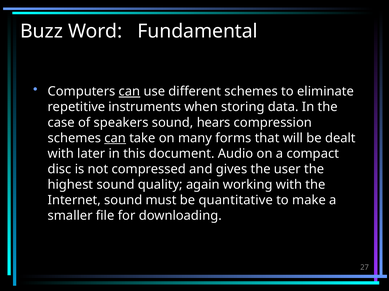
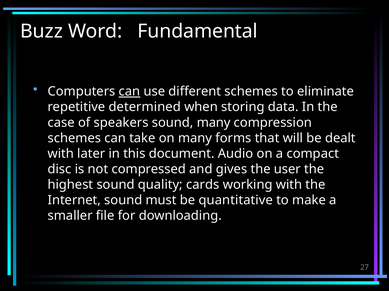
instruments: instruments -> determined
sound hears: hears -> many
can at (115, 138) underline: present -> none
again: again -> cards
